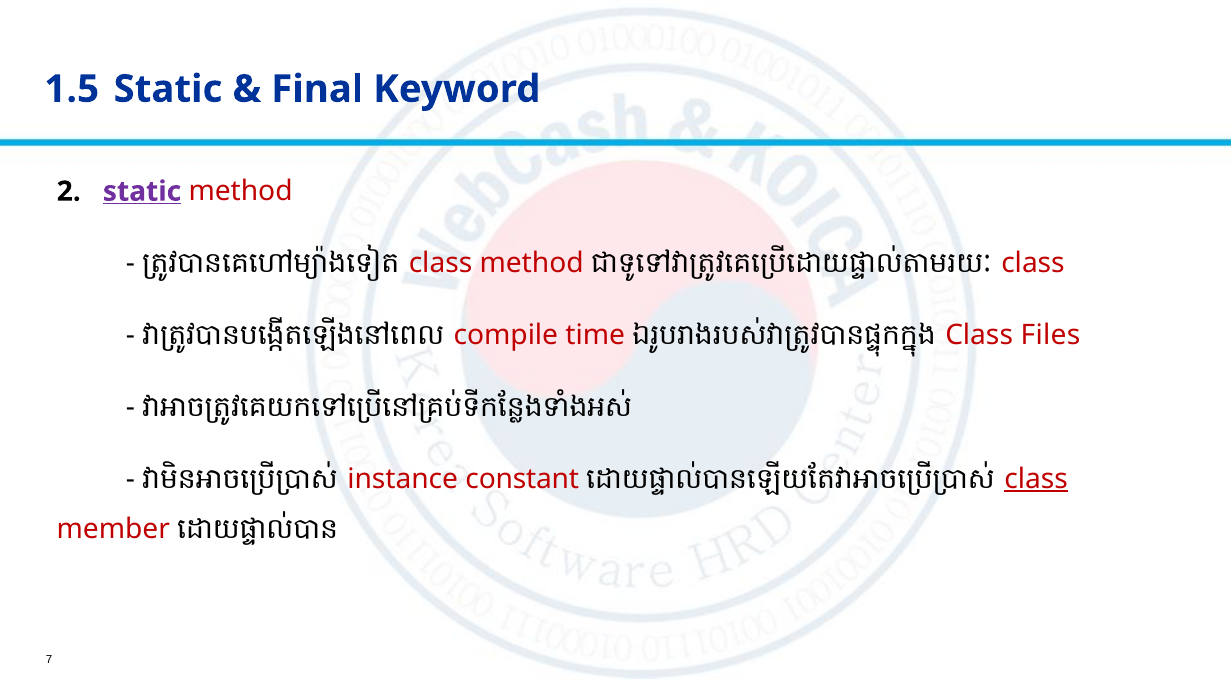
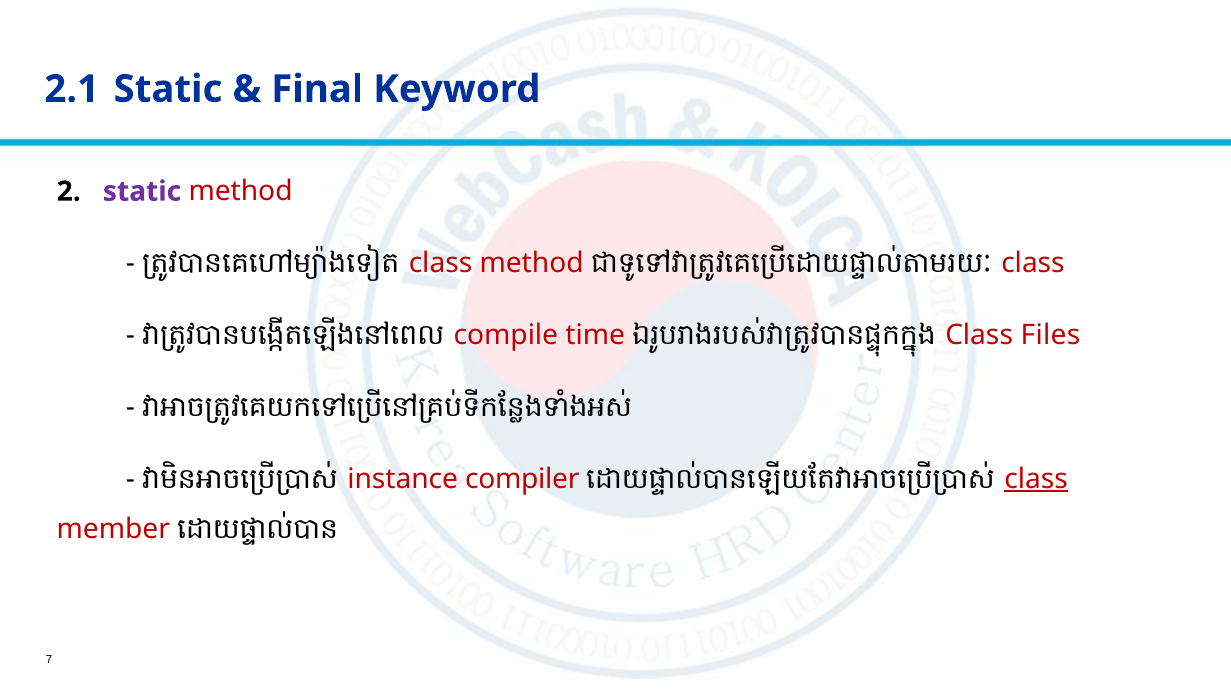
1.5: 1.5 -> 2.1
static at (142, 192) underline: present -> none
constant: constant -> compiler
